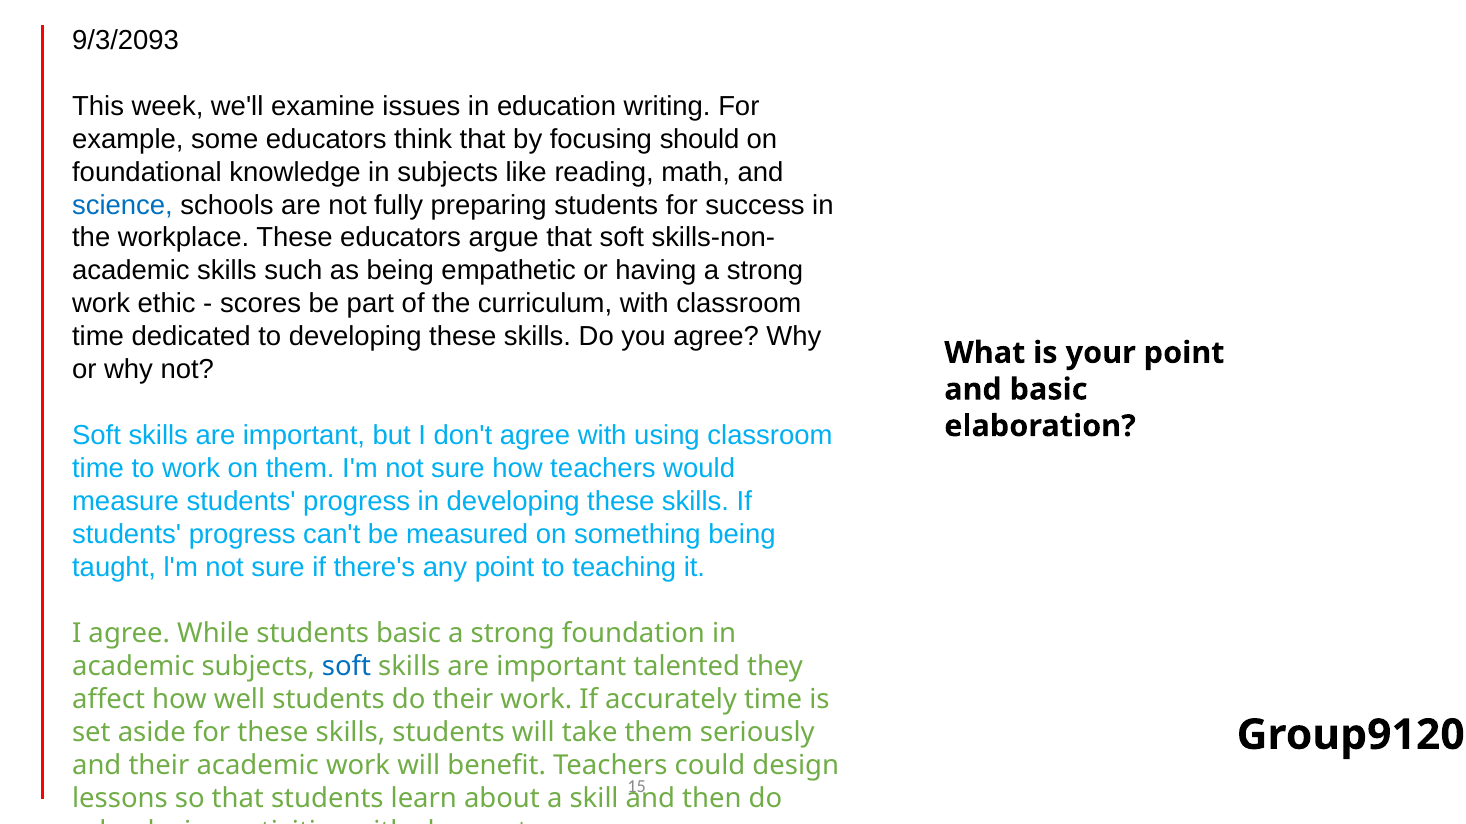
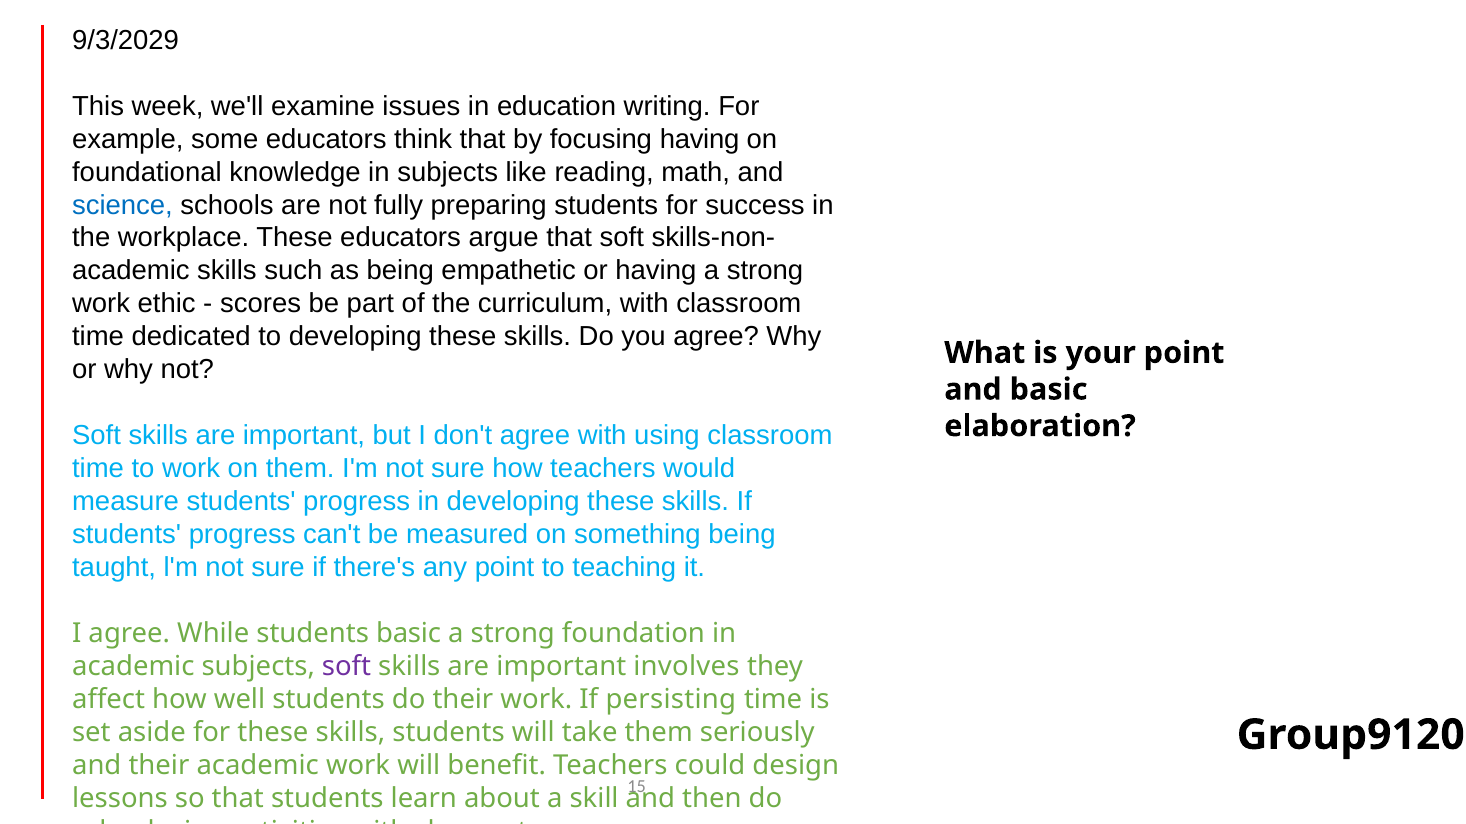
9/3/2093: 9/3/2093 -> 9/3/2029
focusing should: should -> having
soft at (347, 667) colour: blue -> purple
talented: talented -> involves
accurately: accurately -> persisting
